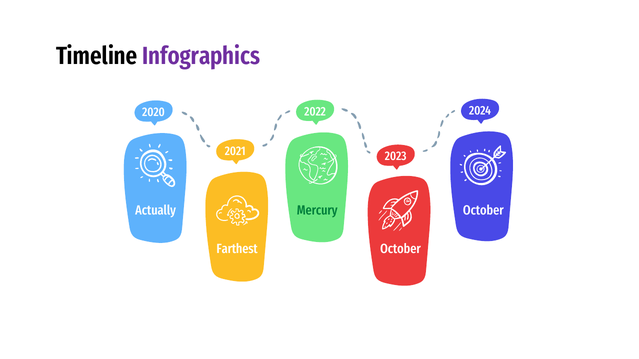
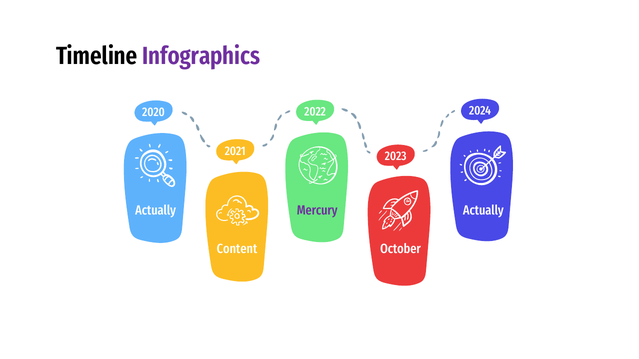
Mercury colour: green -> purple
October at (483, 211): October -> Actually
Farthest: Farthest -> Content
